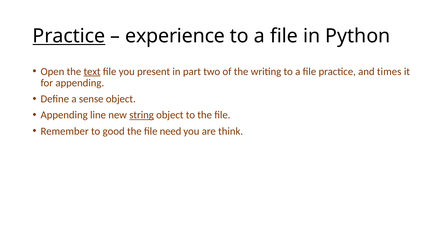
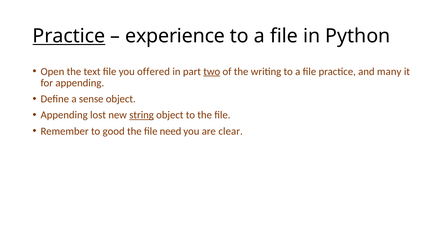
text underline: present -> none
present: present -> offered
two underline: none -> present
times: times -> many
line: line -> lost
think: think -> clear
